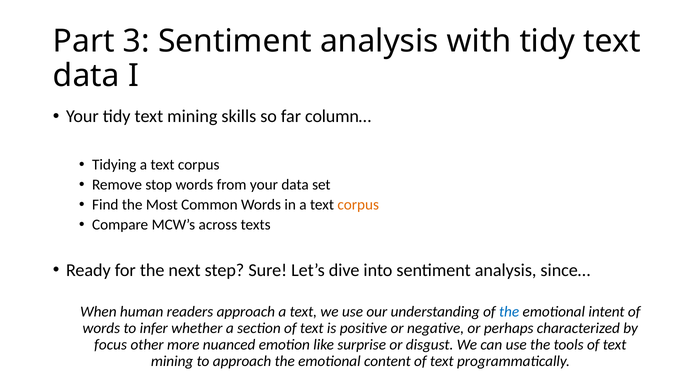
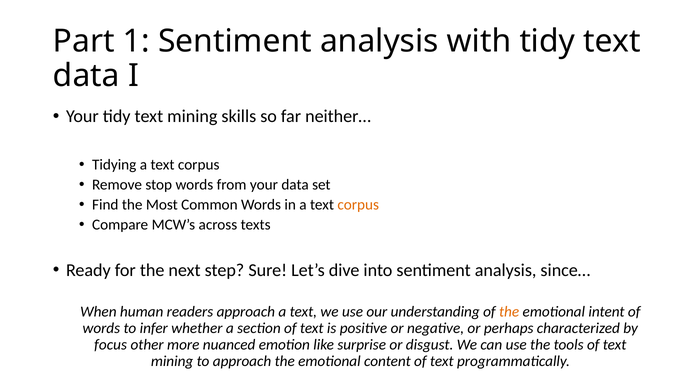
3: 3 -> 1
column…: column… -> neither…
the at (509, 312) colour: blue -> orange
